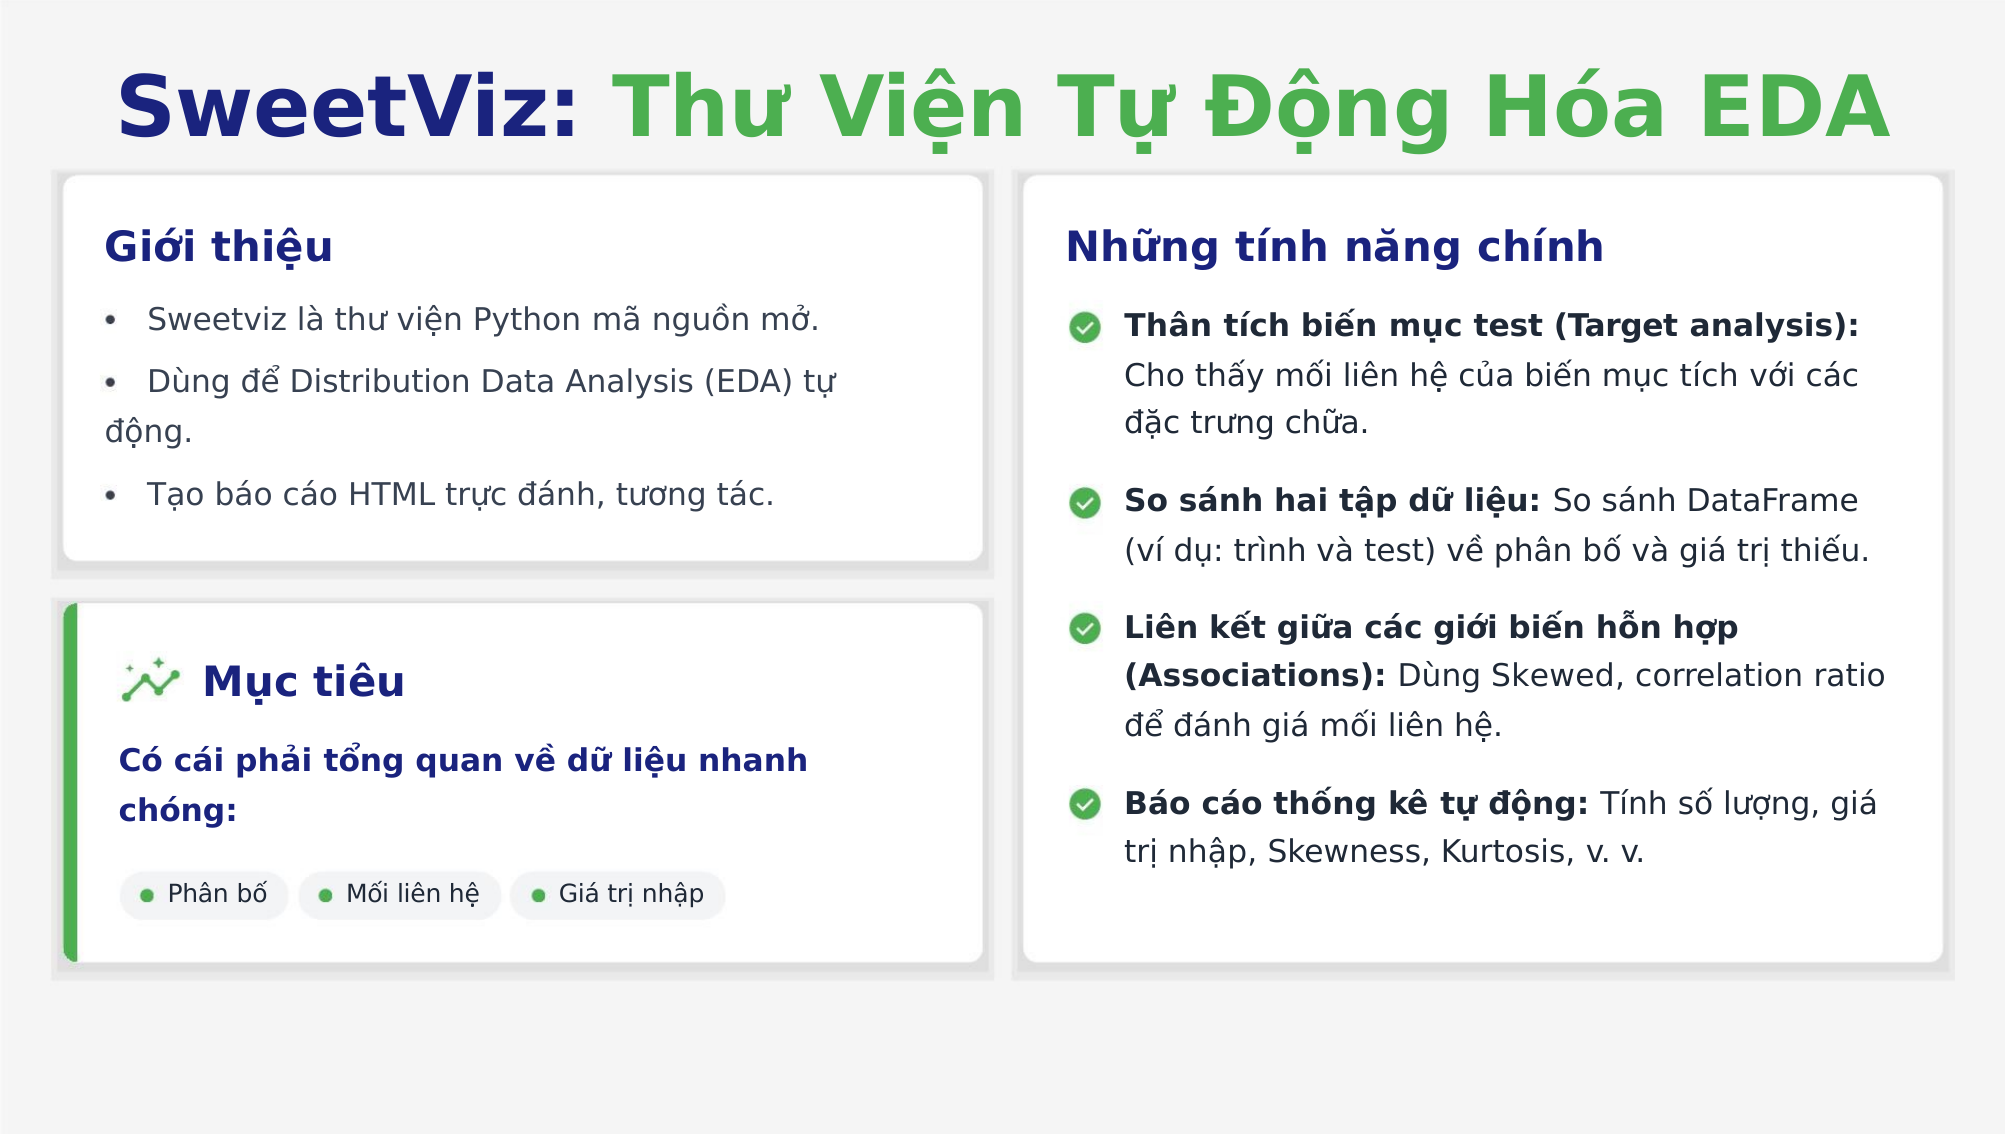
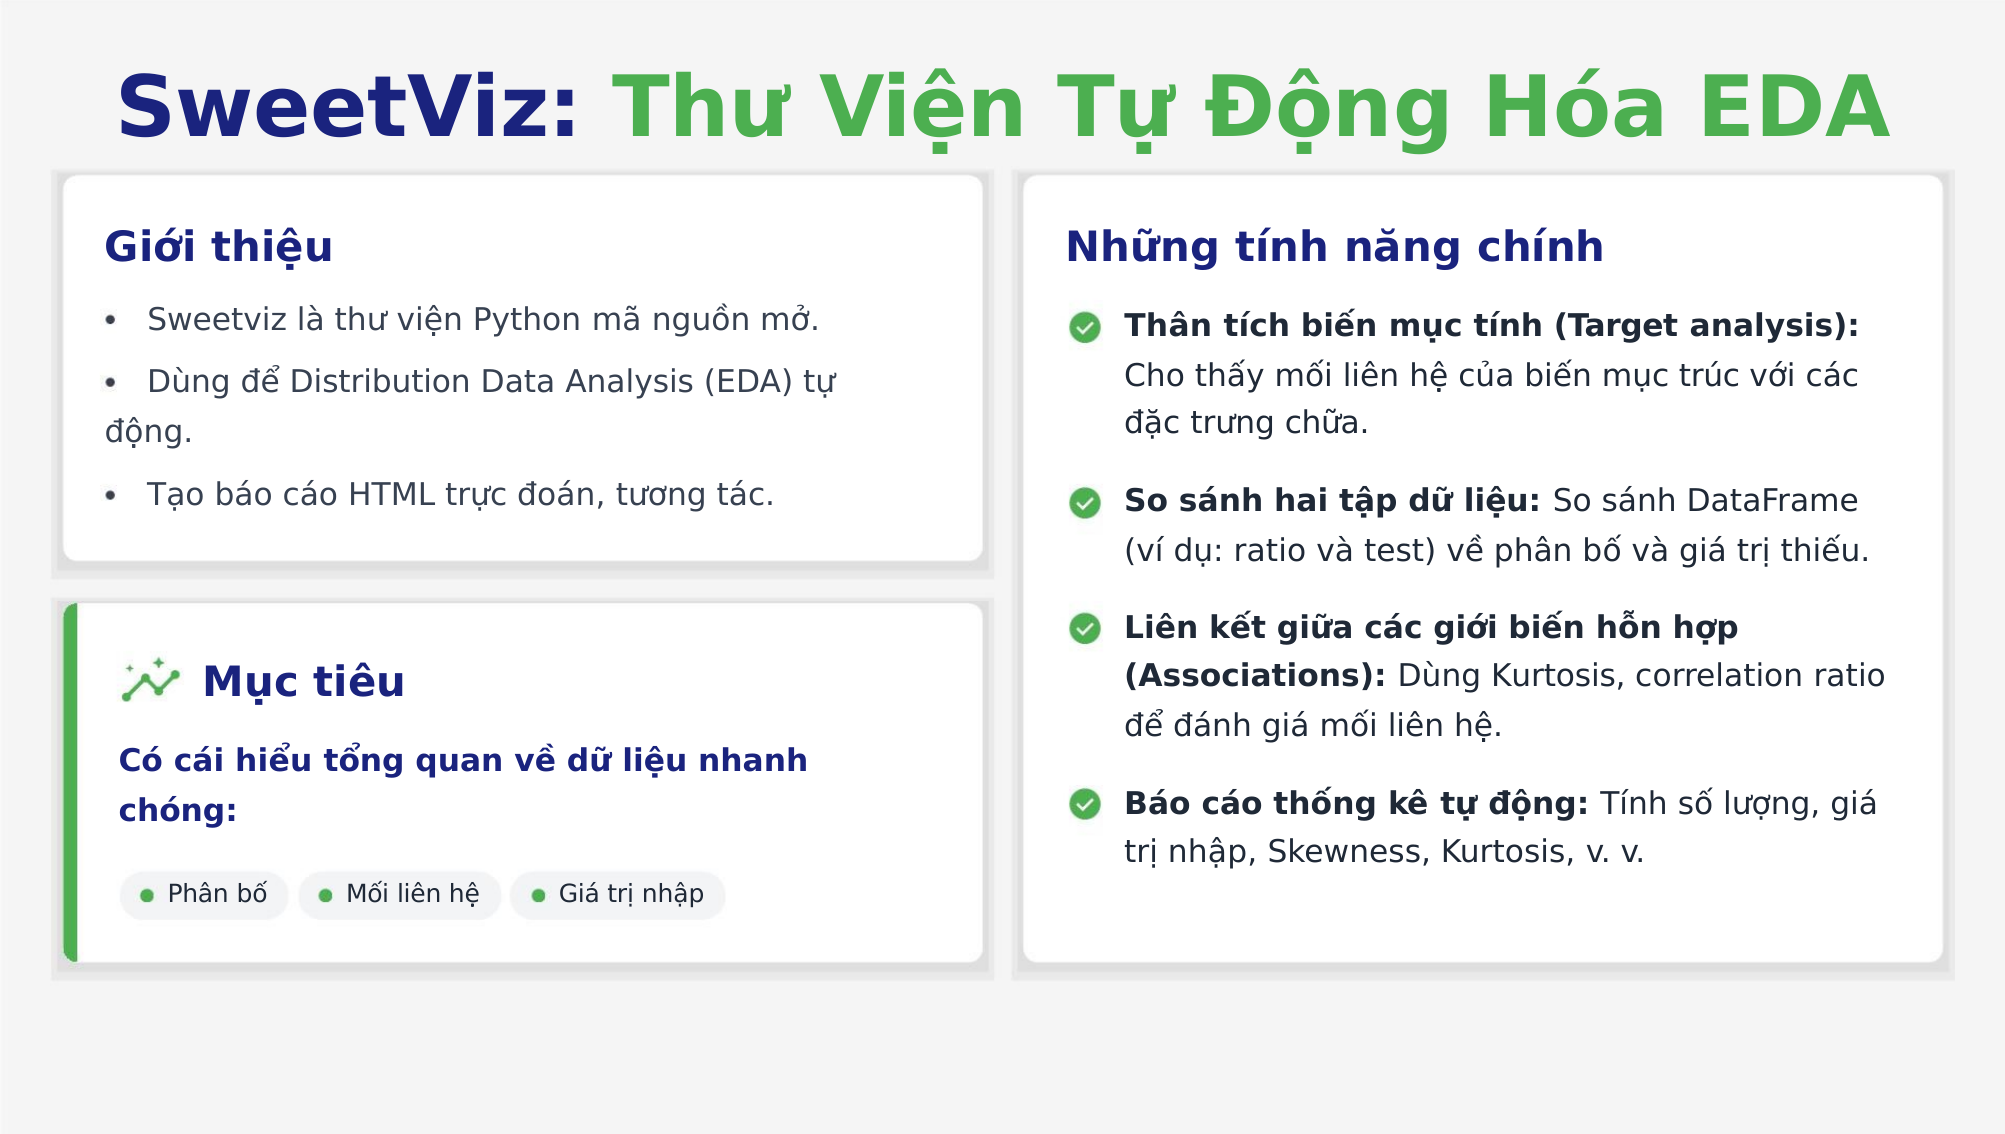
mục test: test -> tính
mục tích: tích -> trúc
trực đánh: đánh -> đoán
dụ trình: trình -> ratio
Dùng Skewed: Skewed -> Kurtosis
phải: phải -> hiểu
